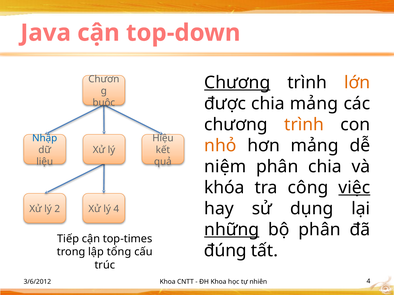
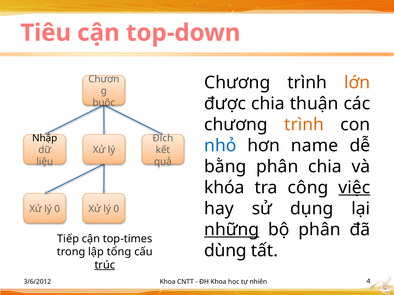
Java: Java -> Tiêu
Chương at (237, 83) underline: present -> none
chia mảng: mảng -> thuận
Nhập colour: blue -> black
Hiệu: Hiệu -> Đích
nhỏ colour: orange -> blue
hơn mảng: mảng -> name
niệm: niệm -> bằng
2 at (57, 209): 2 -> 0
4 at (116, 209): 4 -> 0
đúng: đúng -> dùng
trúc underline: none -> present
